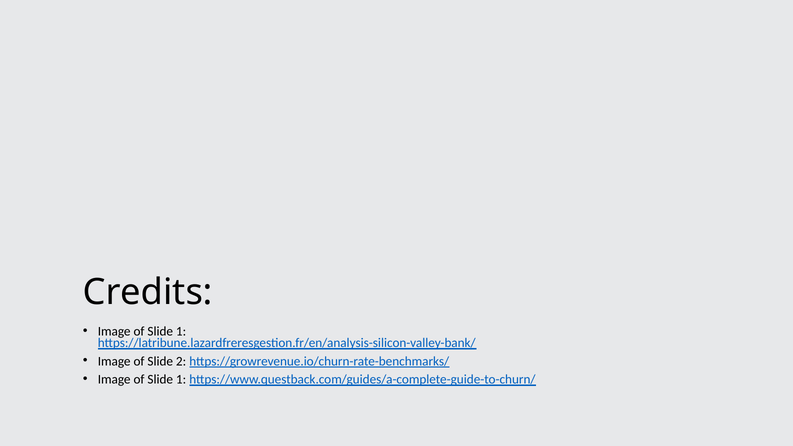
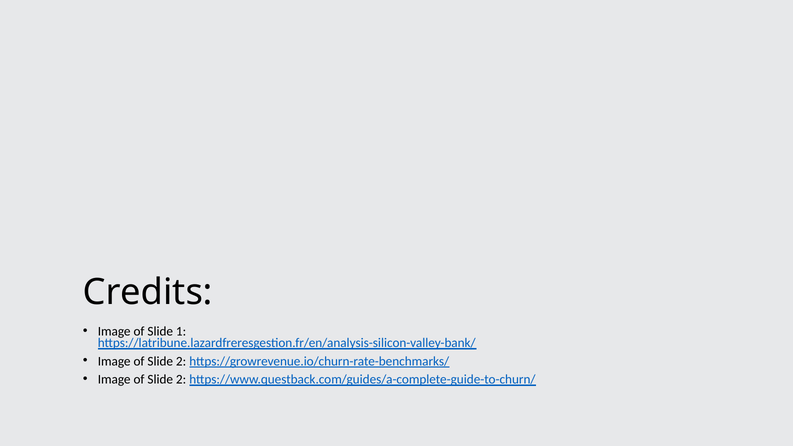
1 at (181, 380): 1 -> 2
